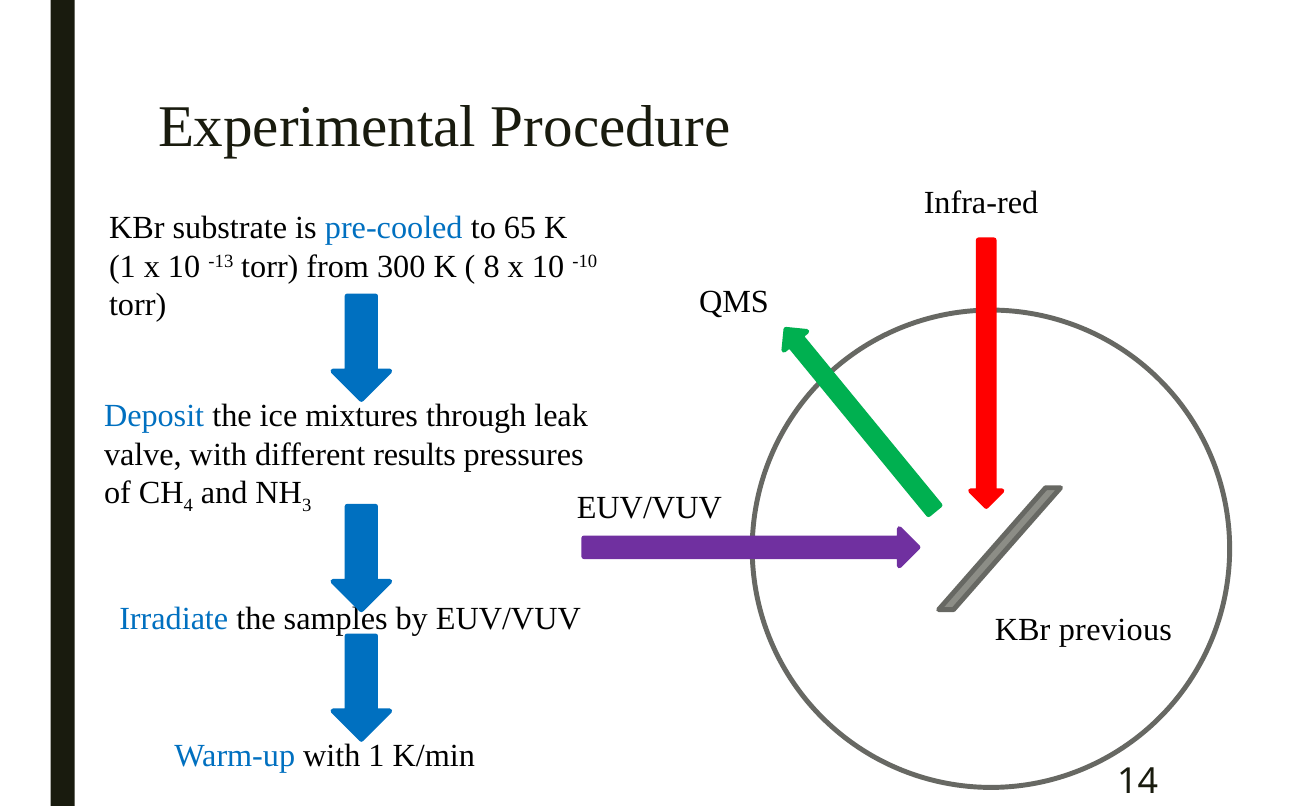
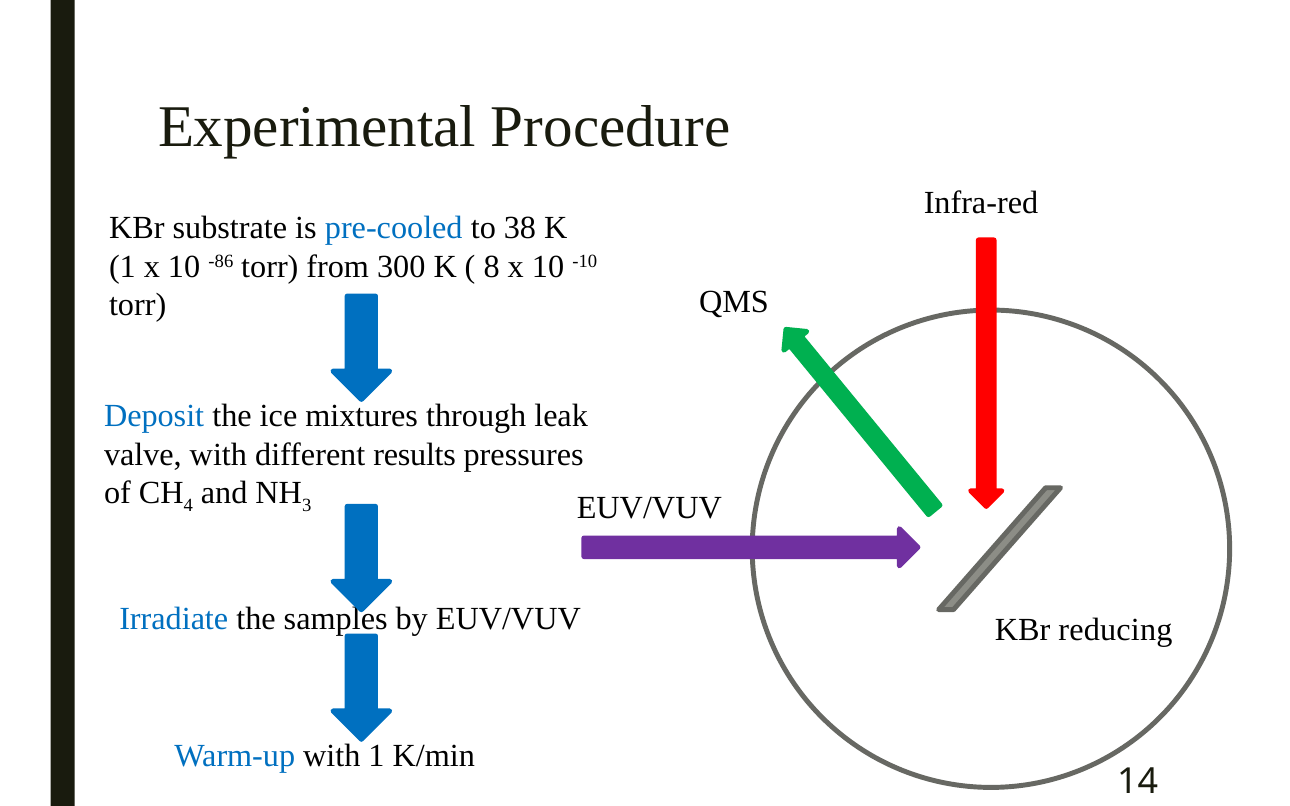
65: 65 -> 38
-13: -13 -> -86
previous: previous -> reducing
